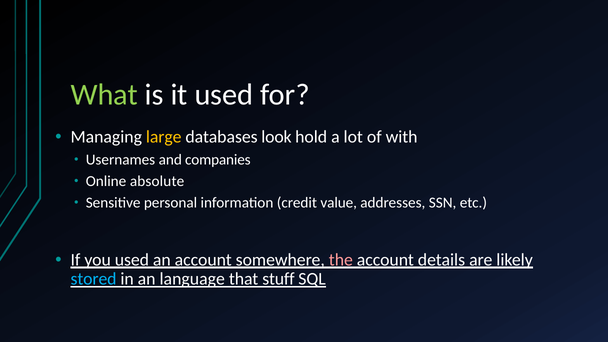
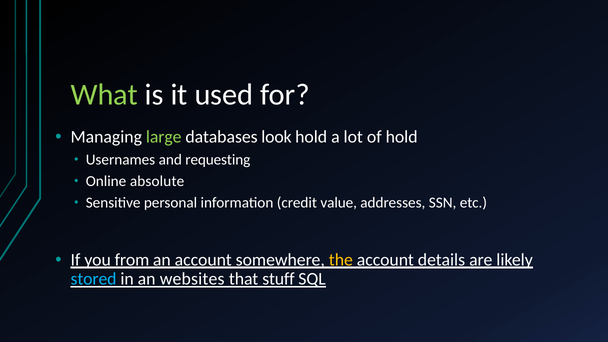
large colour: yellow -> light green
of with: with -> hold
companies: companies -> requesting
you used: used -> from
the colour: pink -> yellow
language: language -> websites
